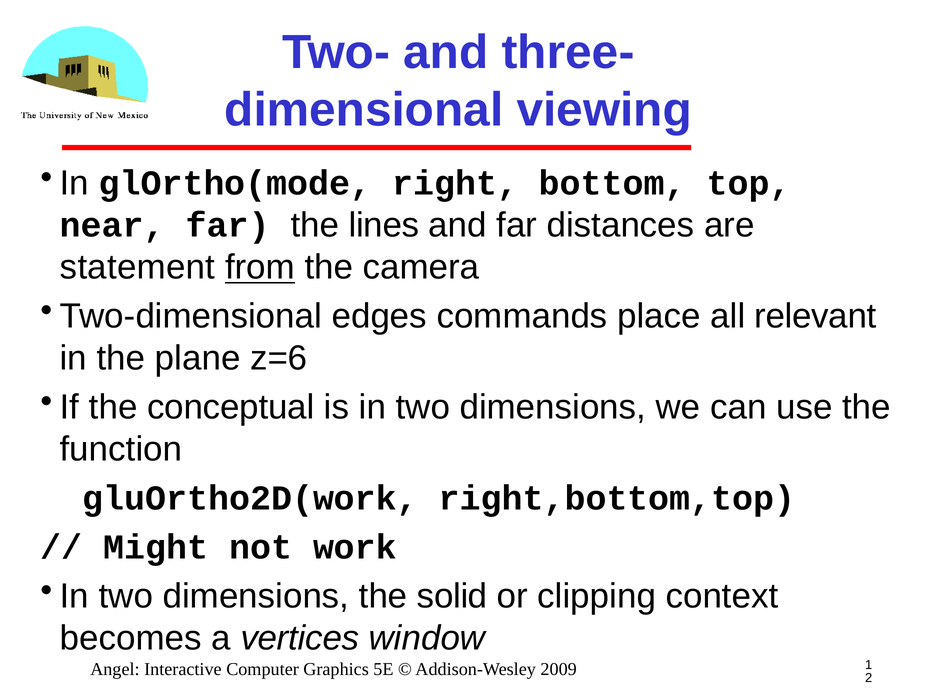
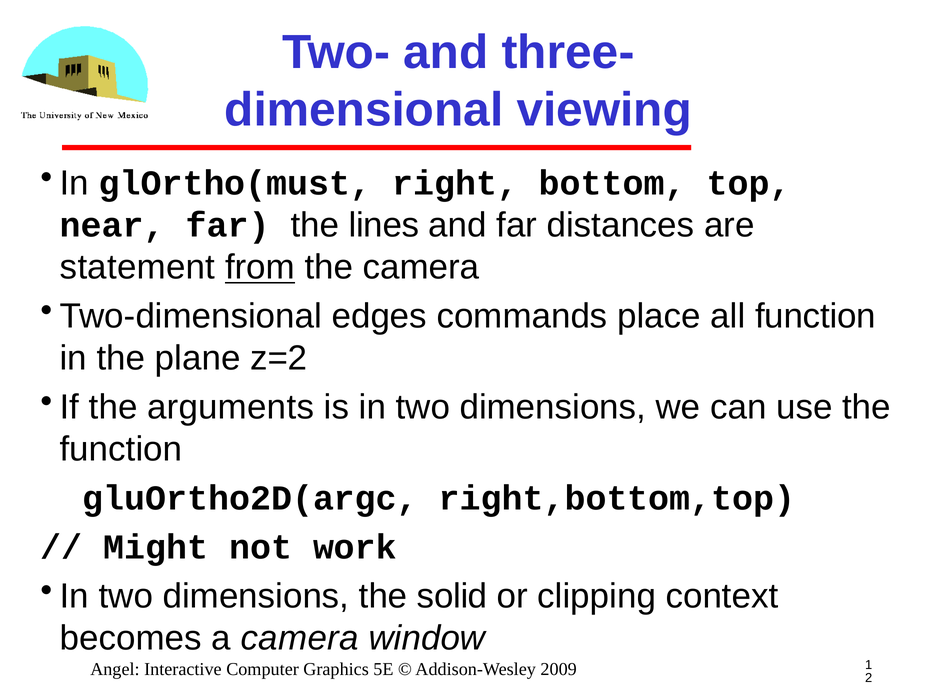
glOrtho(mode: glOrtho(mode -> glOrtho(must
all relevant: relevant -> function
z=6: z=6 -> z=2
conceptual: conceptual -> arguments
gluOrtho2D(work: gluOrtho2D(work -> gluOrtho2D(argc
a vertices: vertices -> camera
